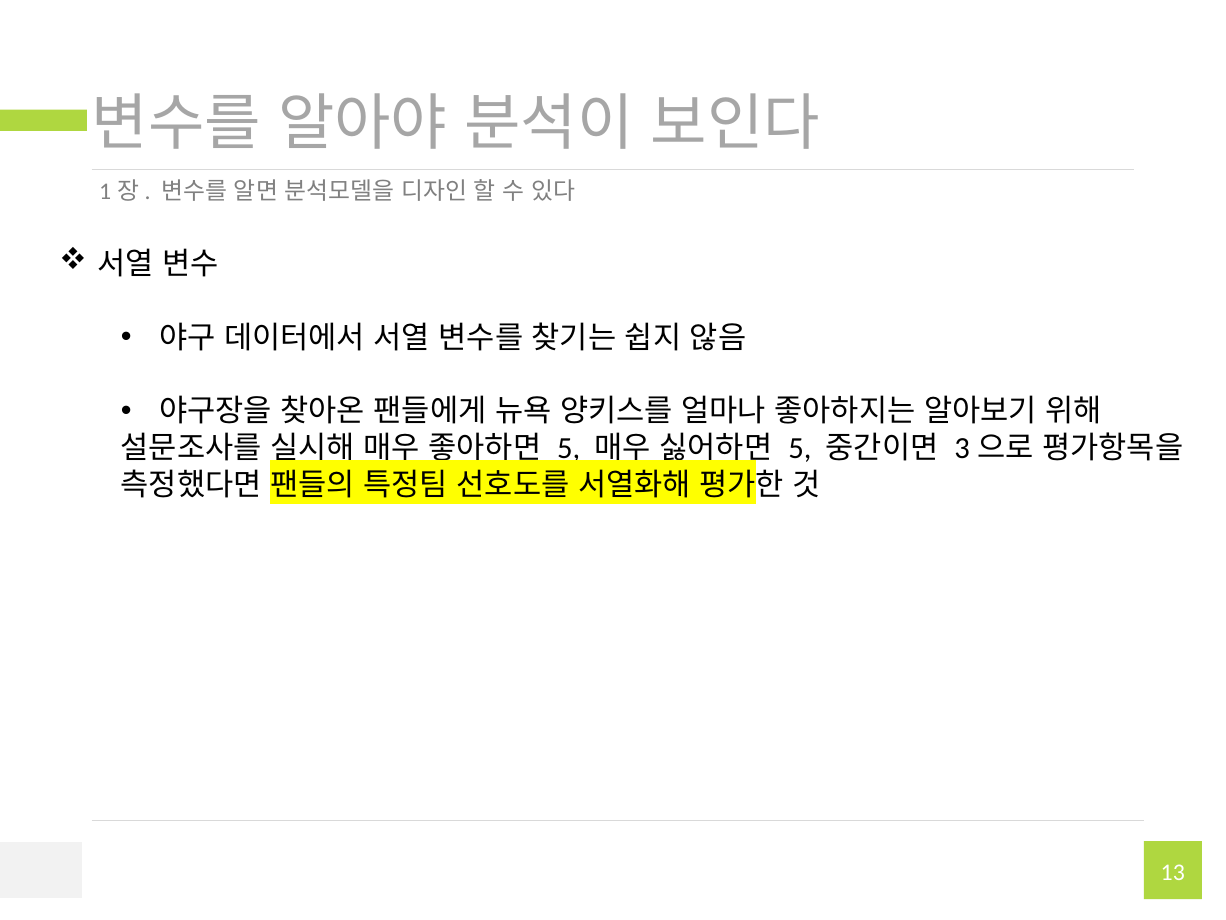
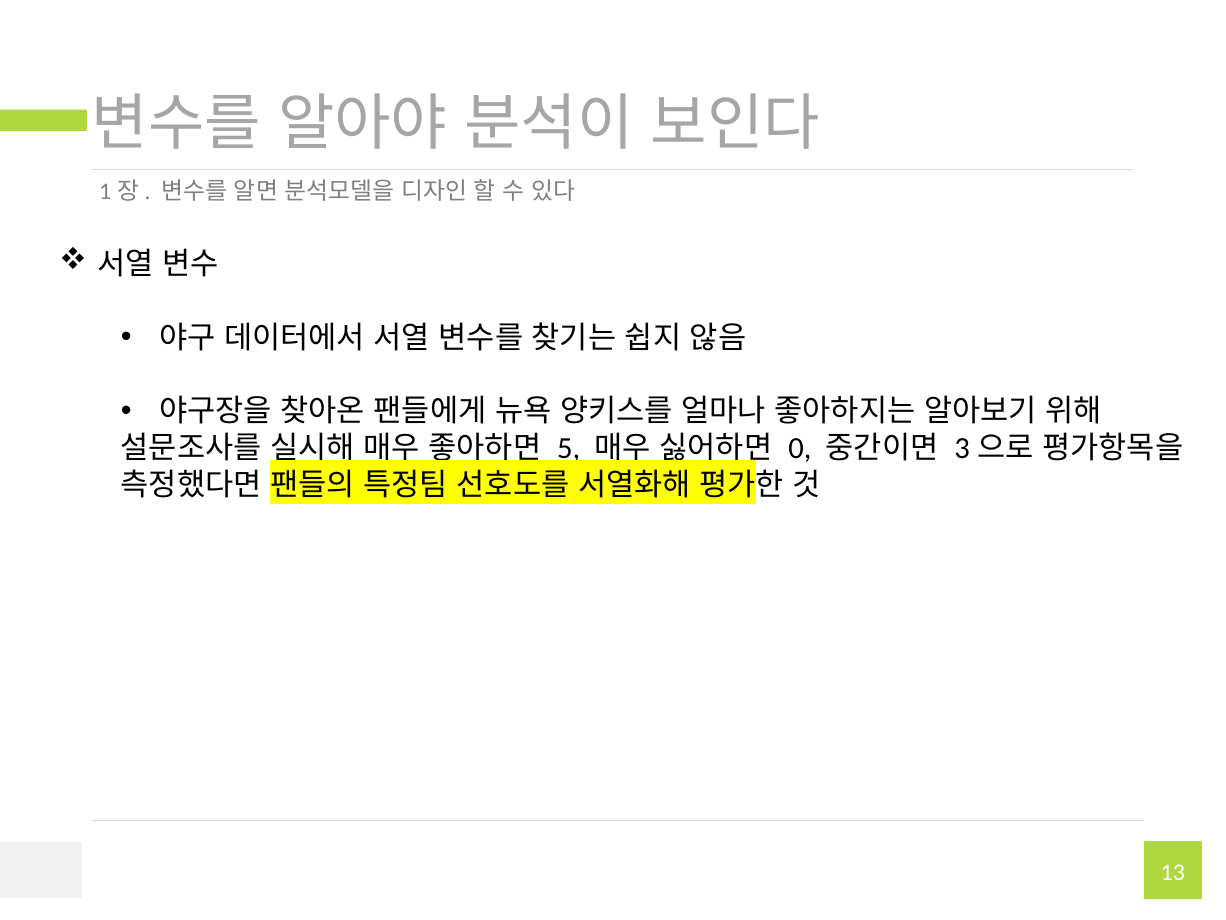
5 at (800, 448): 5 -> 0
